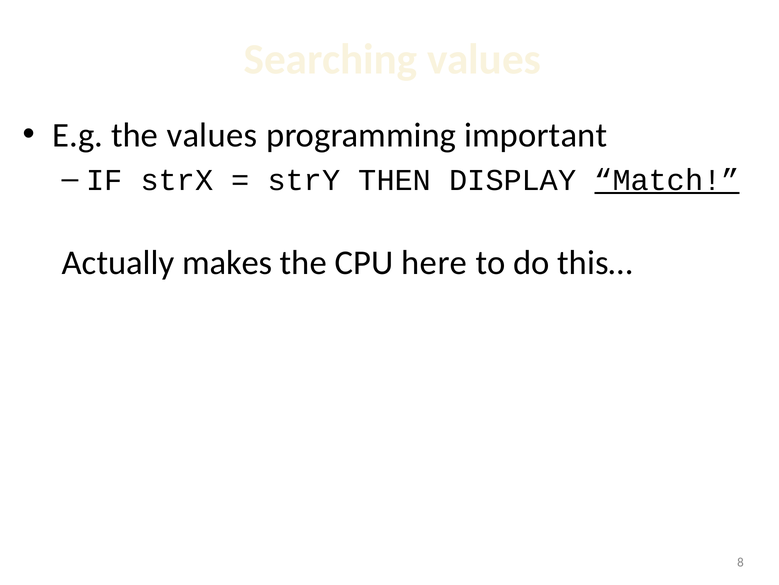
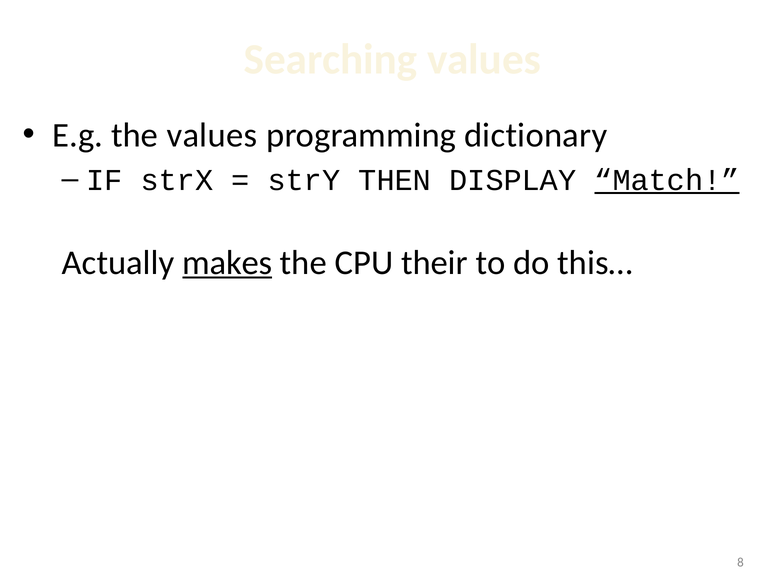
important: important -> dictionary
makes underline: none -> present
here: here -> their
